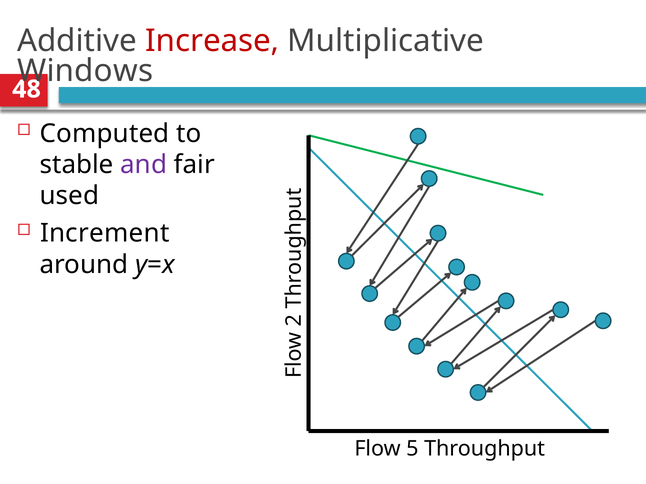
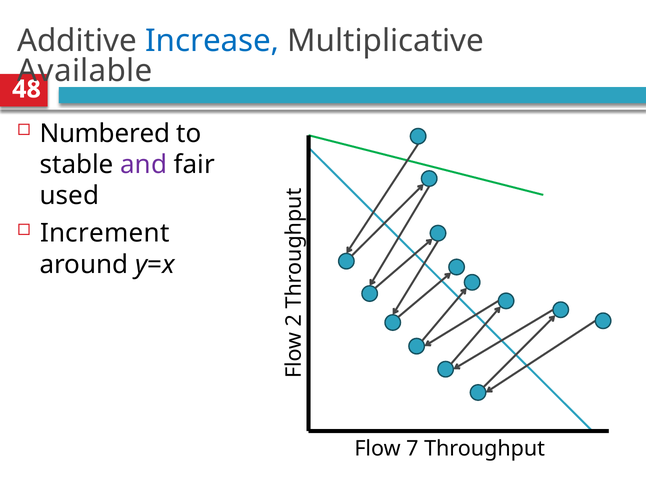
Increase colour: red -> blue
Windows: Windows -> Available
Computed: Computed -> Numbered
5: 5 -> 7
